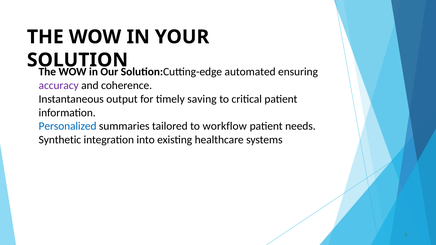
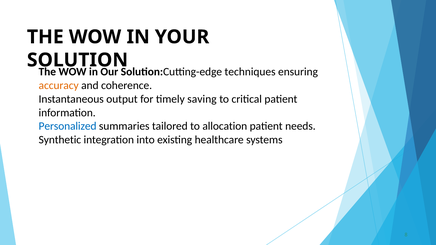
automated: automated -> techniques
accuracy colour: purple -> orange
workflow: workflow -> allocation
